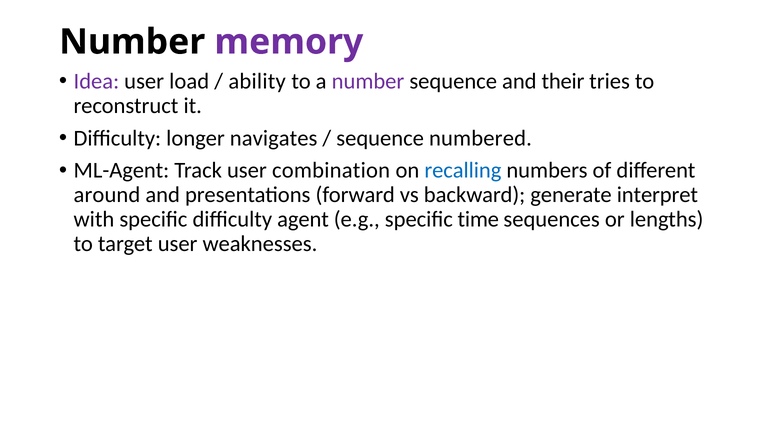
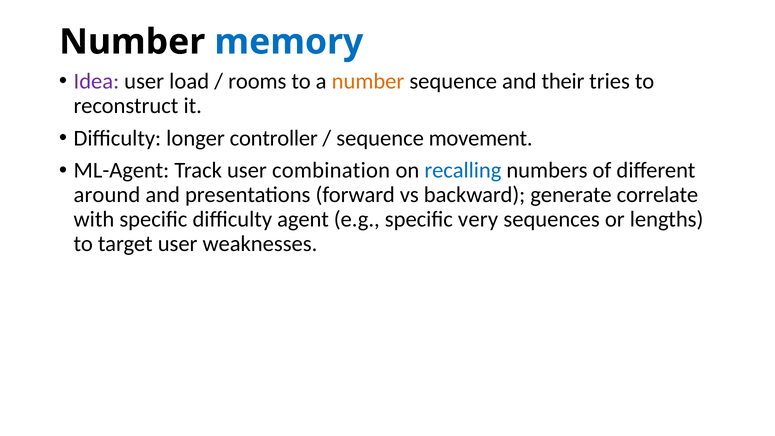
memory colour: purple -> blue
ability: ability -> rooms
number at (368, 81) colour: purple -> orange
navigates: navigates -> controller
numbered: numbered -> movement
interpret: interpret -> correlate
time: time -> very
